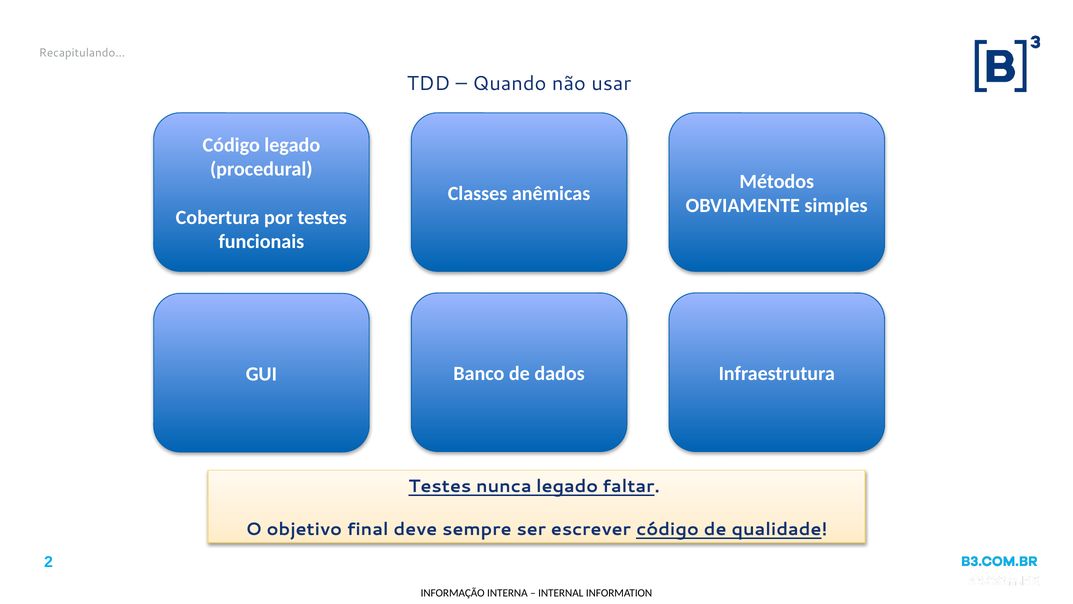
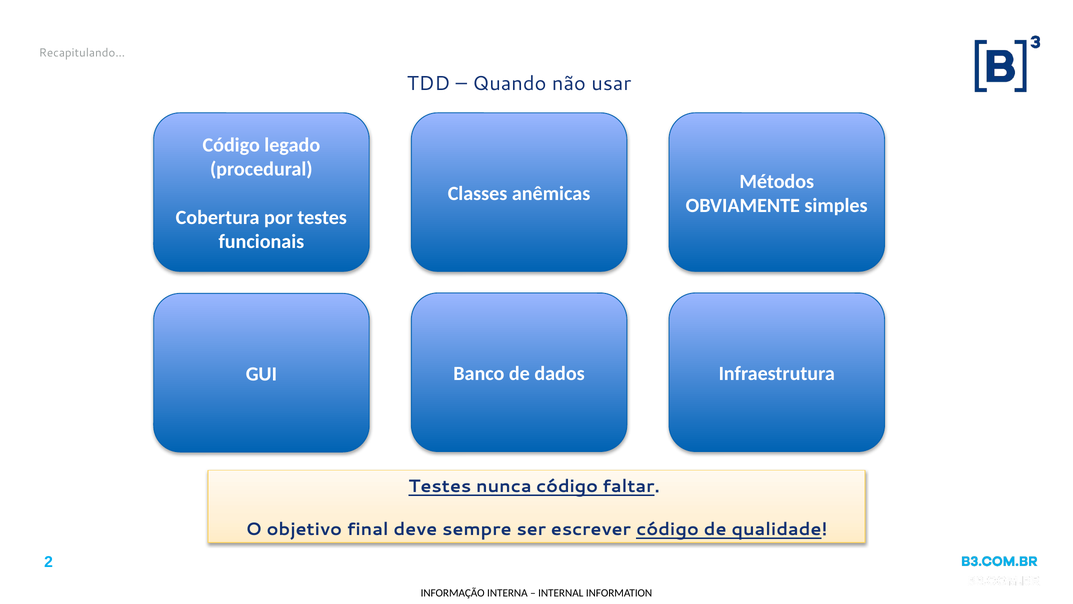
nunca legado: legado -> código
